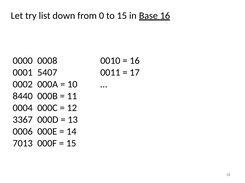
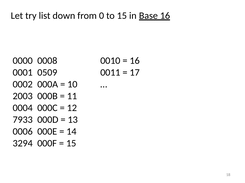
5407: 5407 -> 0509
8440: 8440 -> 2003
3367: 3367 -> 7933
7013: 7013 -> 3294
